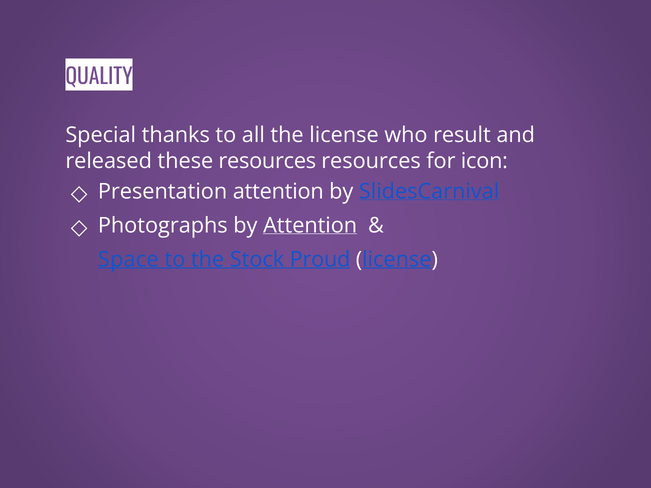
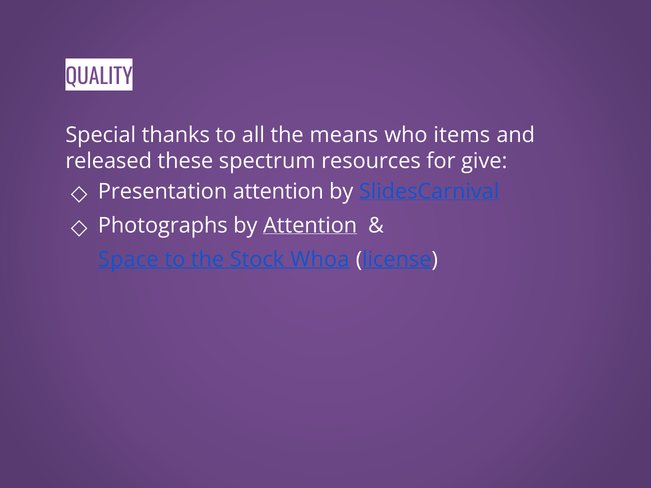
the license: license -> means
result: result -> items
these resources: resources -> spectrum
icon: icon -> give
Proud: Proud -> Whoa
